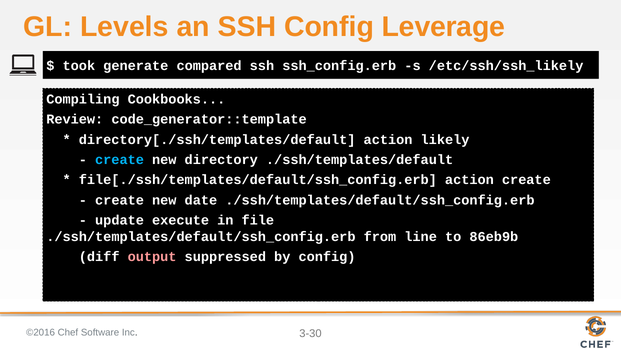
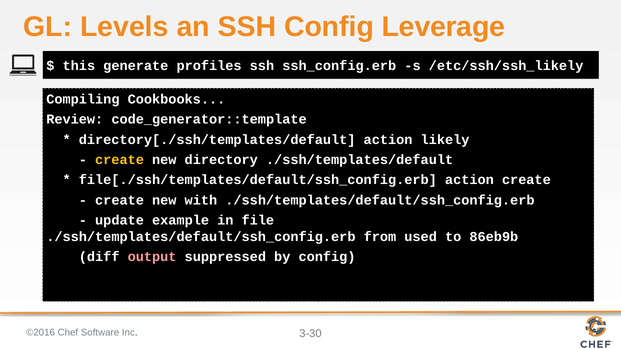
took: took -> this
compared: compared -> profiles
create at (120, 160) colour: light blue -> yellow
date: date -> with
execute: execute -> example
line: line -> used
